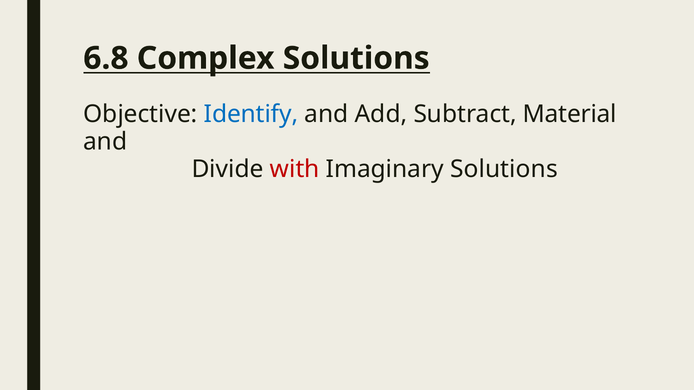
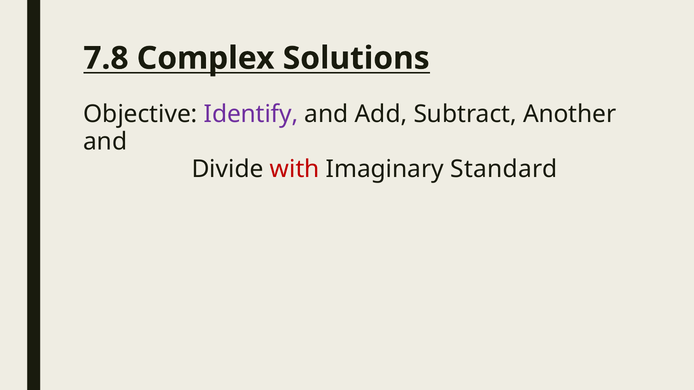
6.8: 6.8 -> 7.8
Identify colour: blue -> purple
Material: Material -> Another
Imaginary Solutions: Solutions -> Standard
